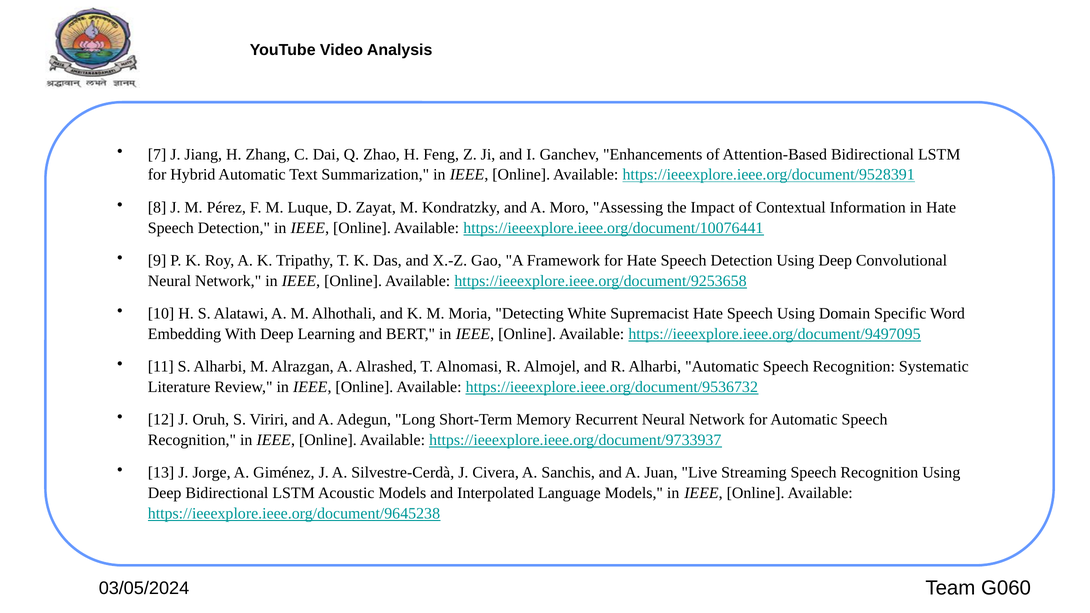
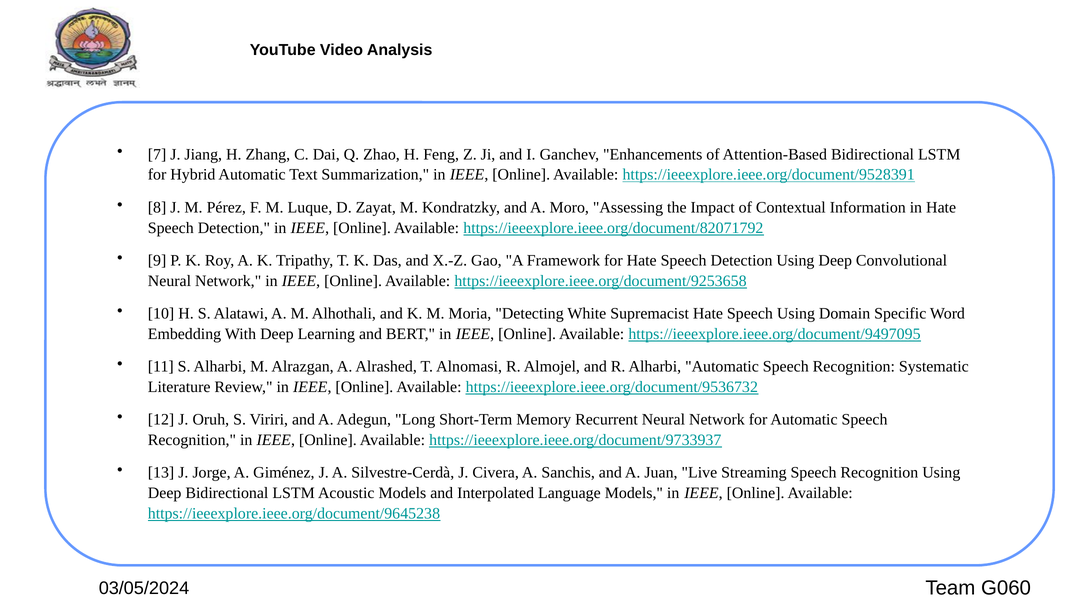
https://ieeexplore.ieee.org/document/10076441: https://ieeexplore.ieee.org/document/10076441 -> https://ieeexplore.ieee.org/document/82071792
